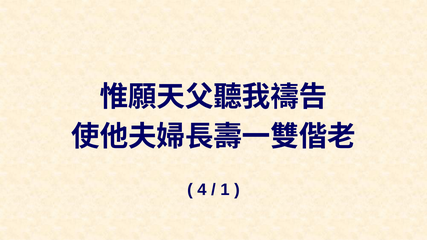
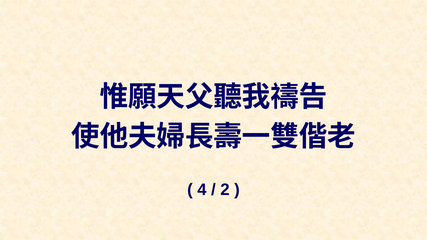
1: 1 -> 2
